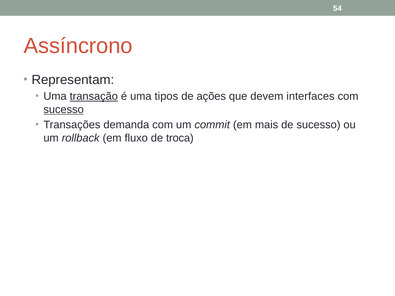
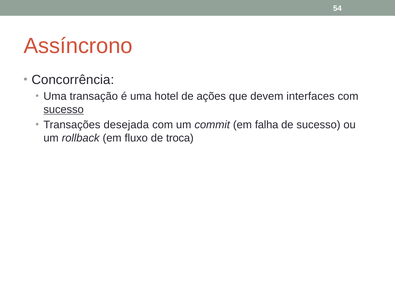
Representam: Representam -> Concorrência
transação underline: present -> none
tipos: tipos -> hotel
demanda: demanda -> desejada
mais: mais -> falha
